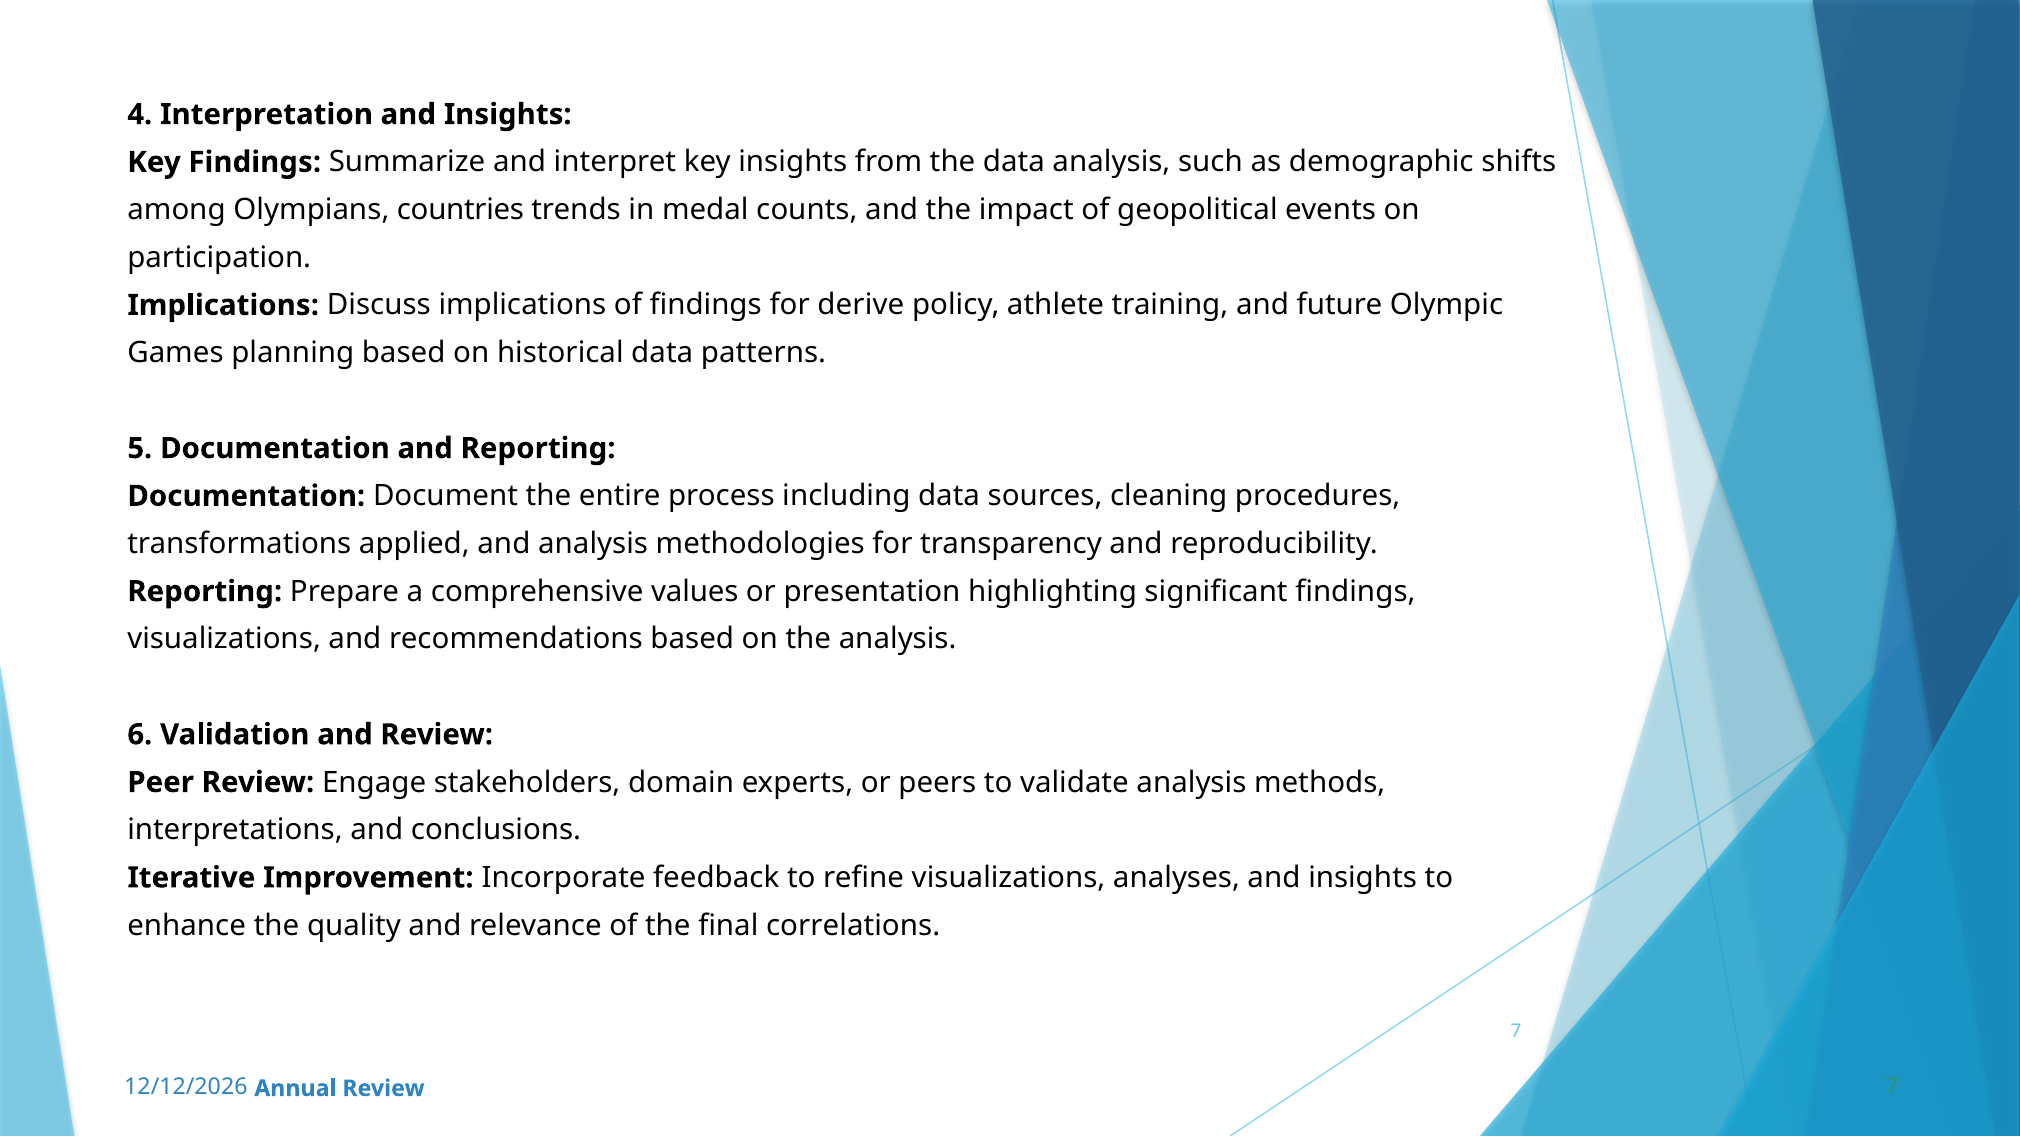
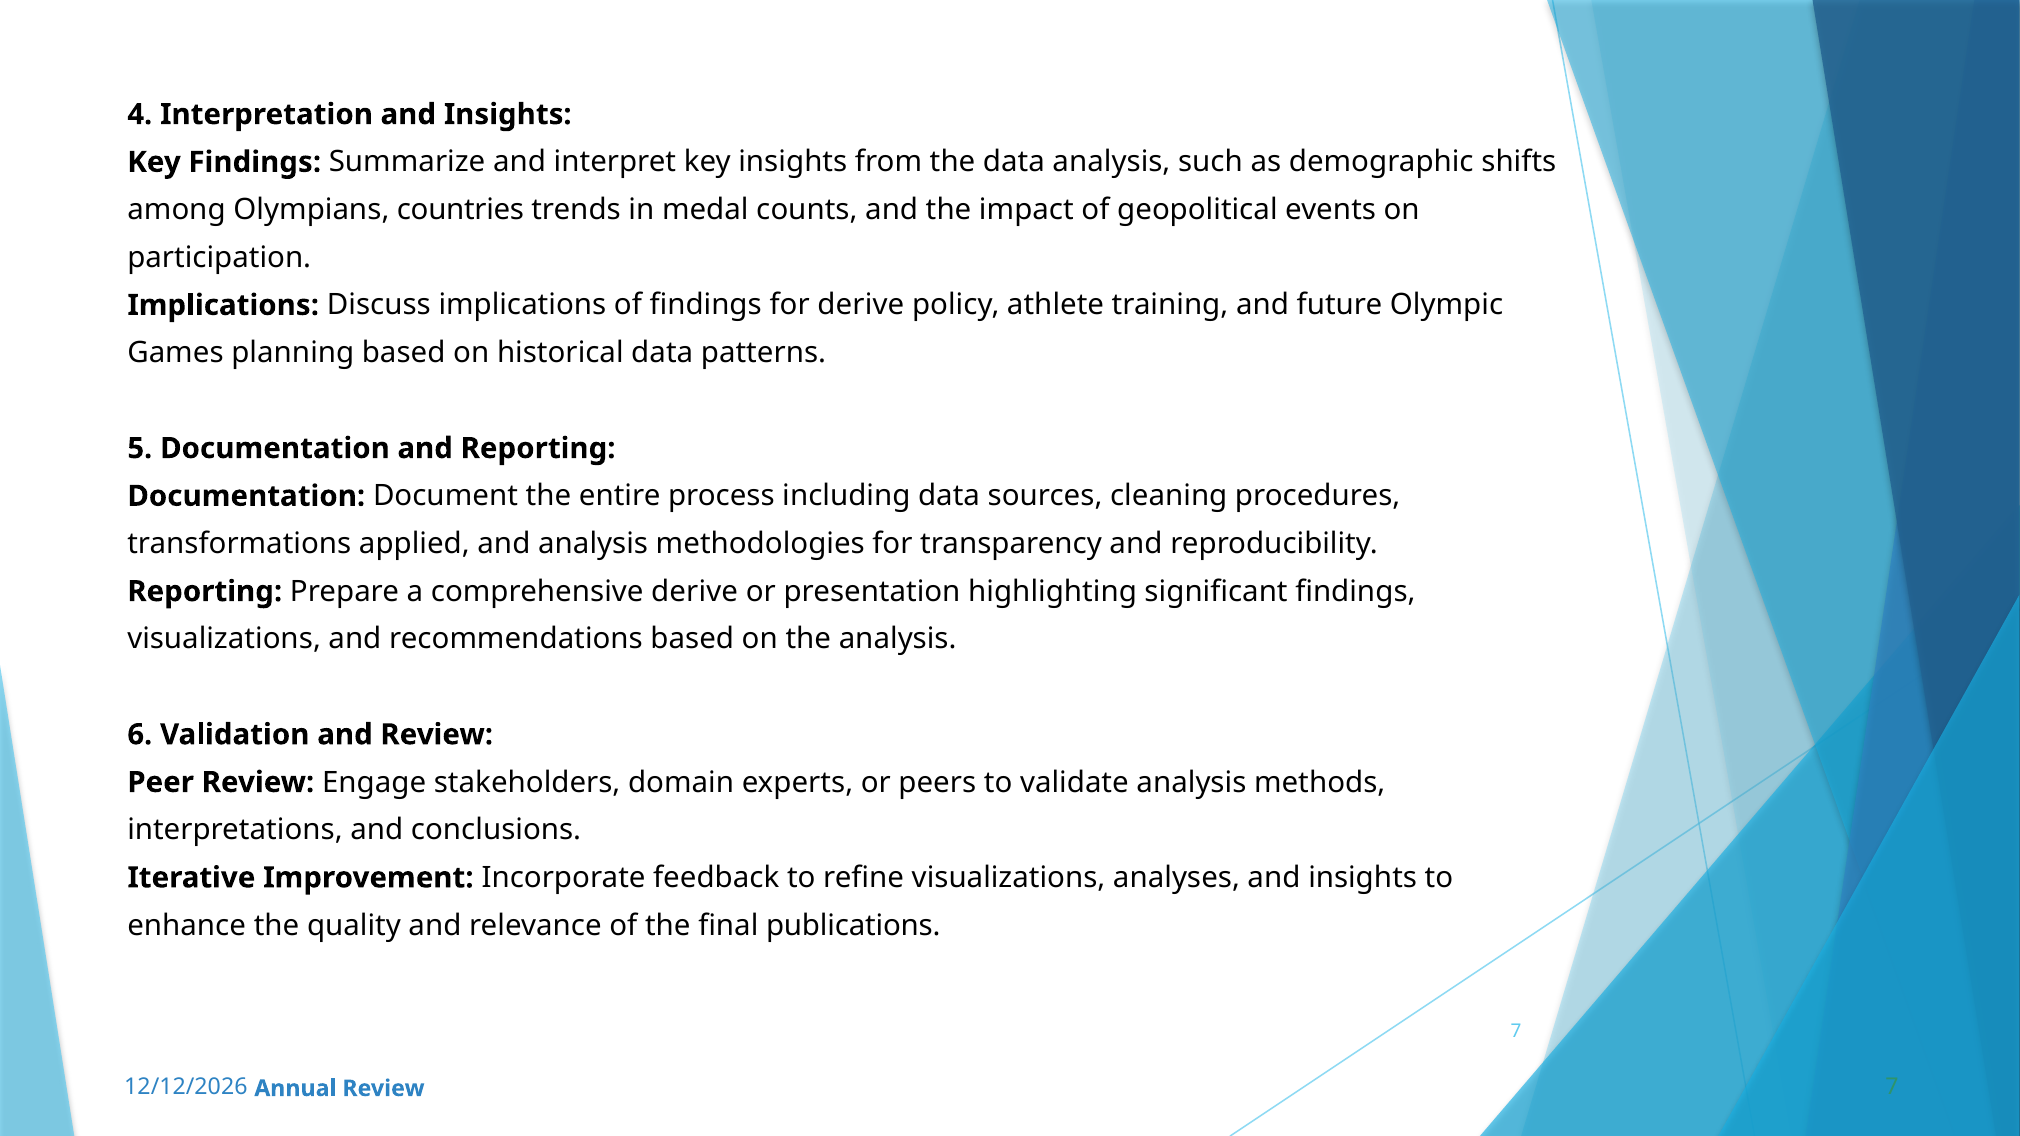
comprehensive values: values -> derive
correlations: correlations -> publications
